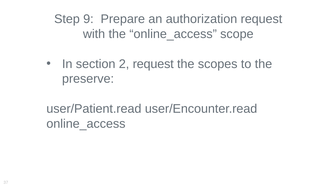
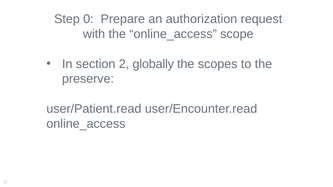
9: 9 -> 0
2 request: request -> globally
